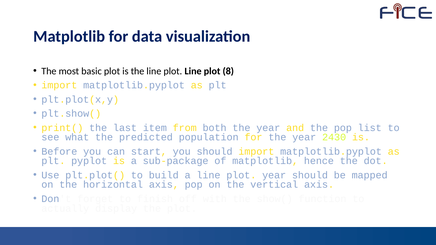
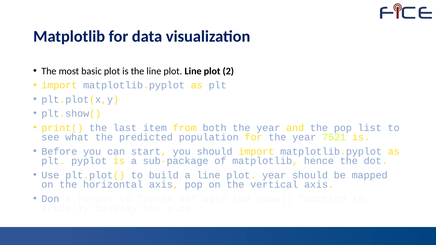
8: 8 -> 2
2430: 2430 -> 7521
